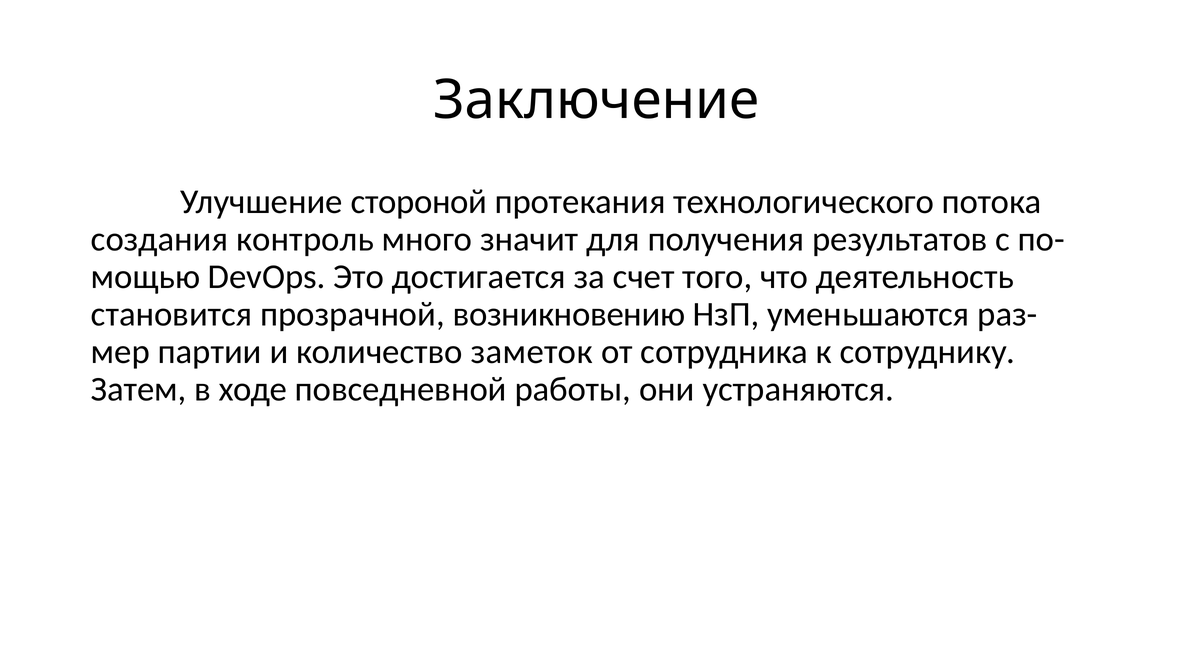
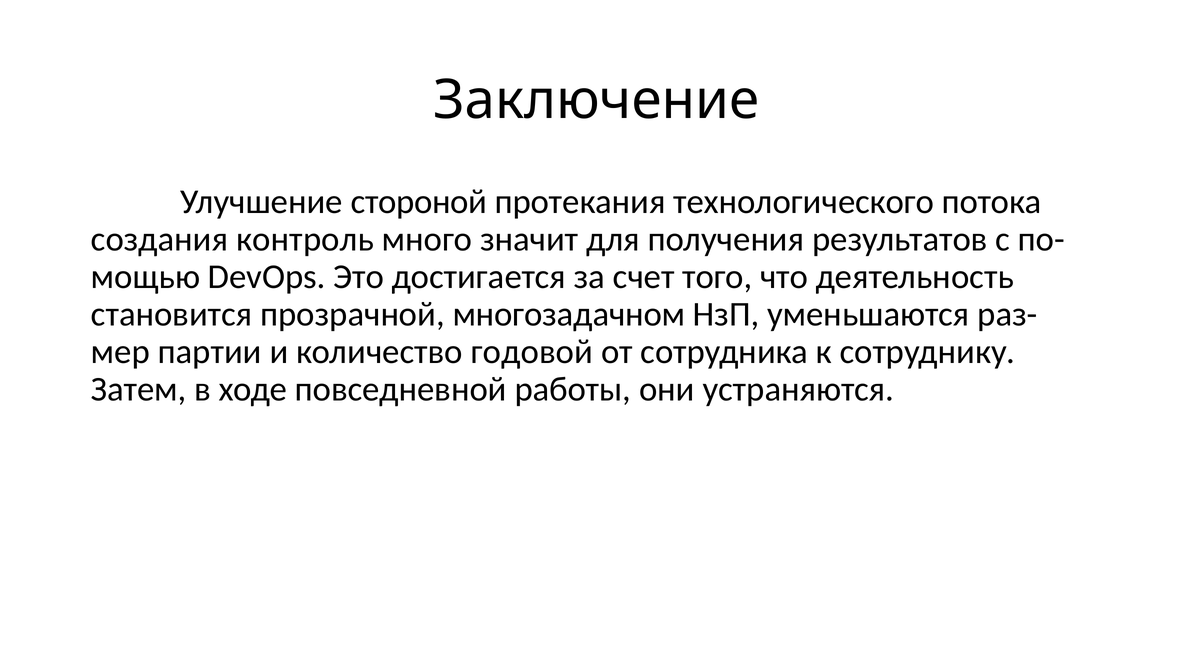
возникновению: возникновению -> многозадачном
заметок: заметок -> годовой
